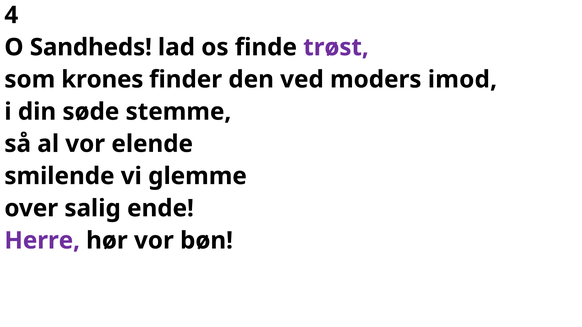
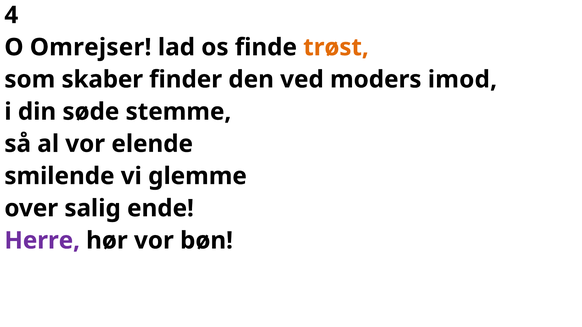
Sandheds: Sandheds -> Omrejser
trøst colour: purple -> orange
krones: krones -> skaber
